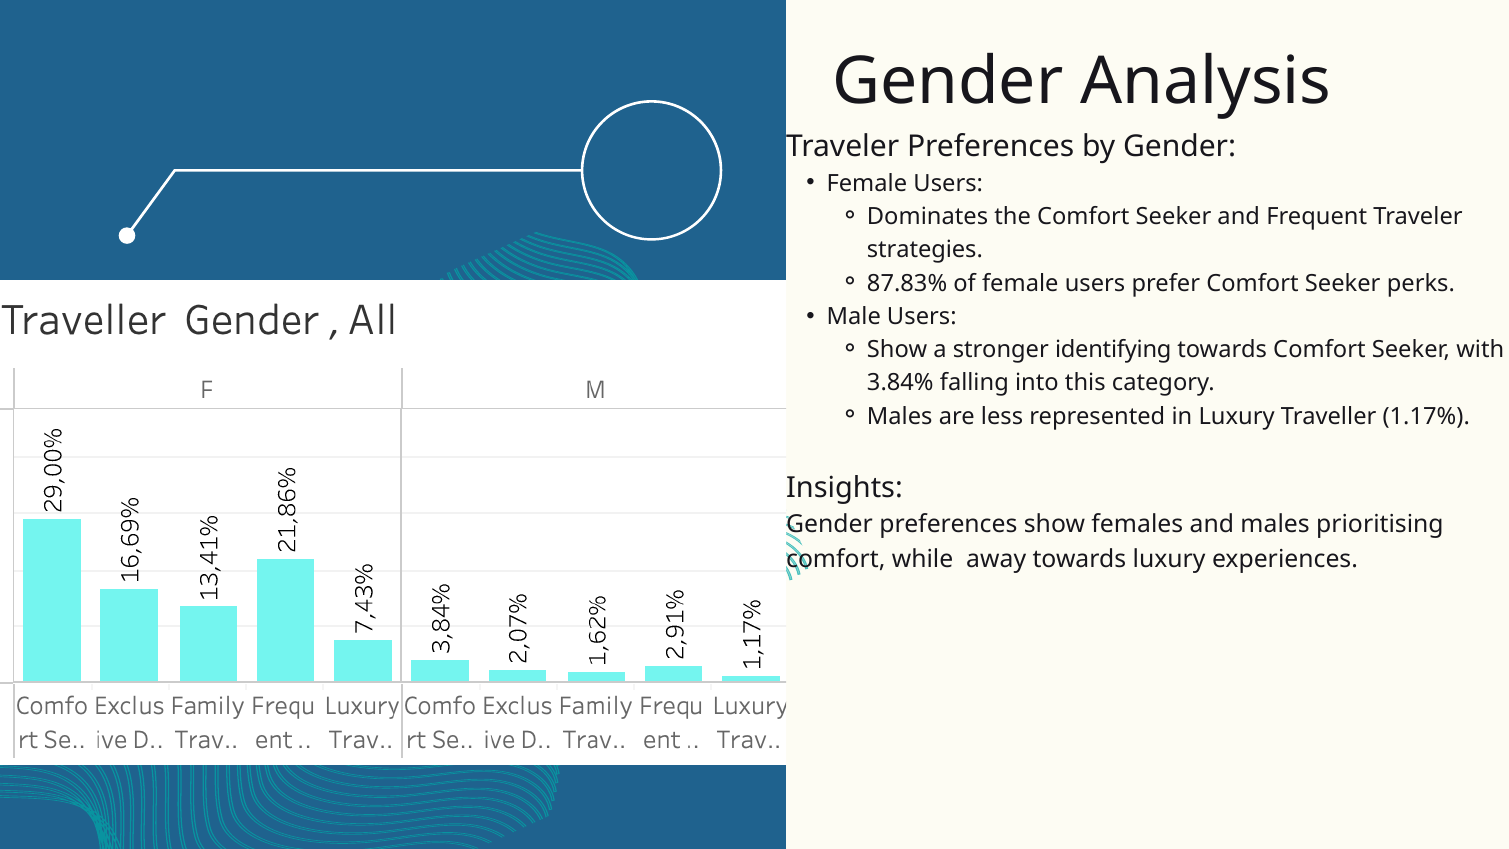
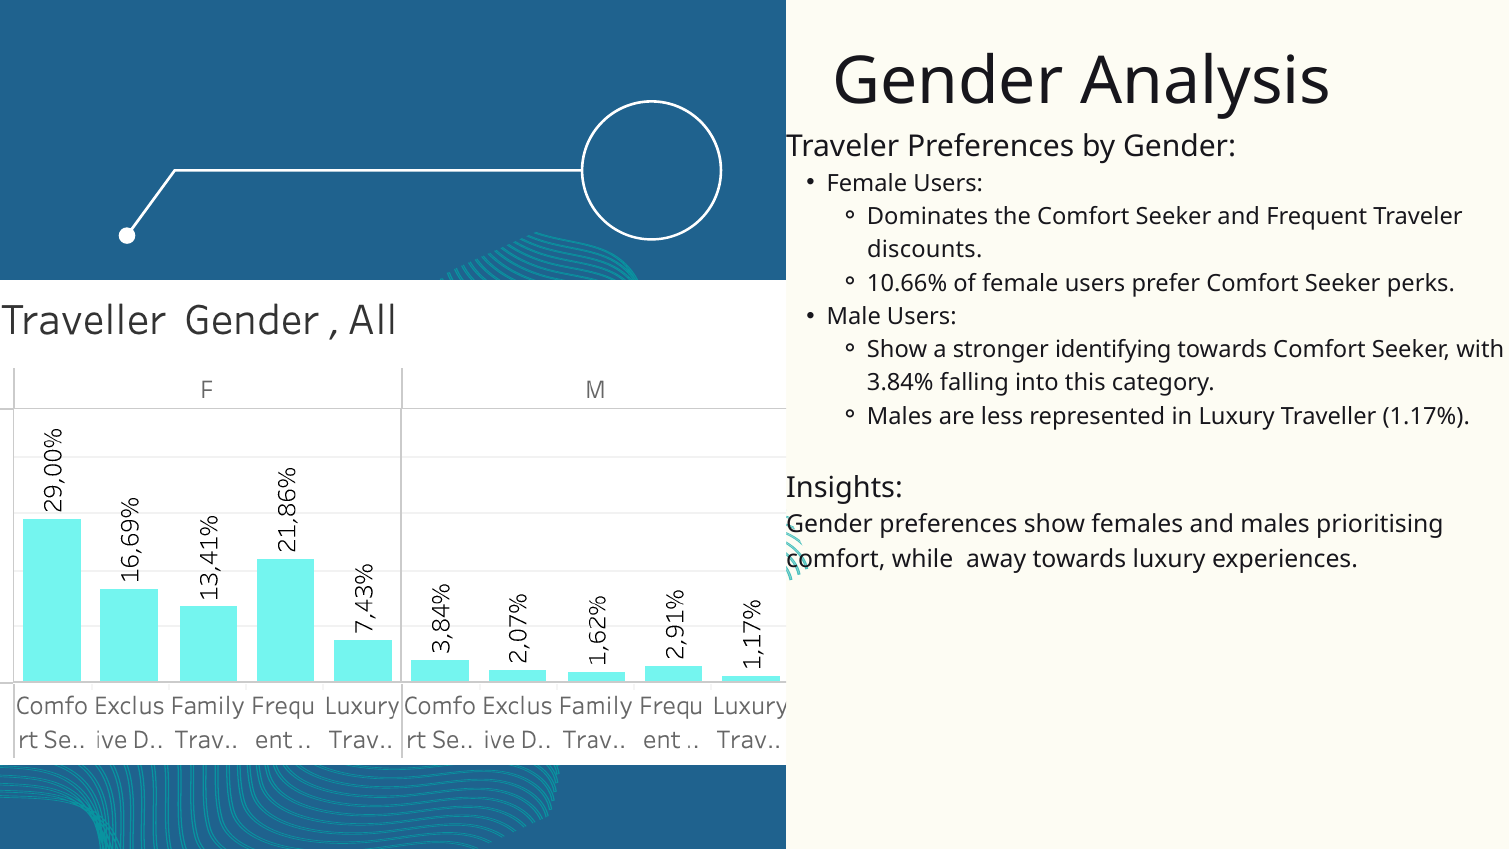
strategies: strategies -> discounts
87.83%: 87.83% -> 10.66%
